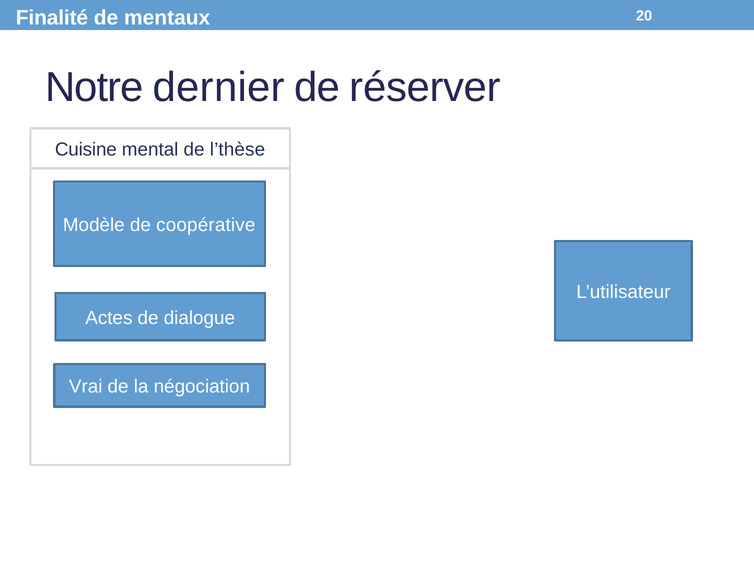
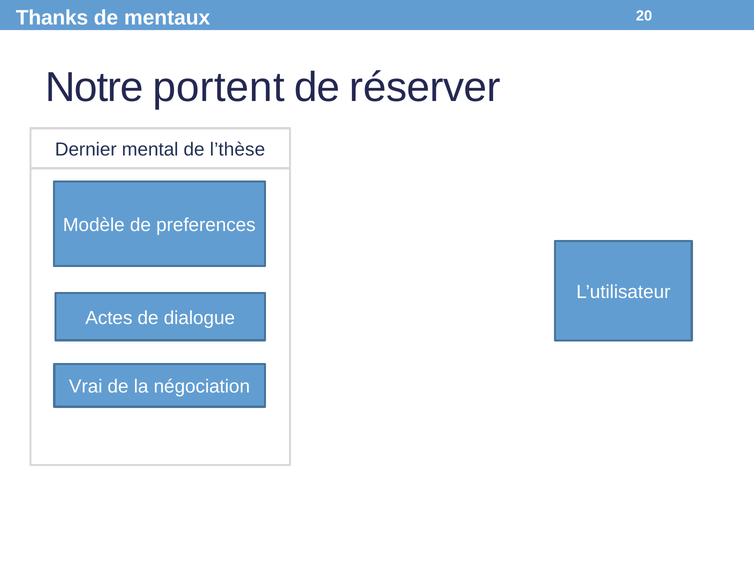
Finalité: Finalité -> Thanks
dernier: dernier -> portent
Cuisine: Cuisine -> Dernier
coopérative: coopérative -> preferences
